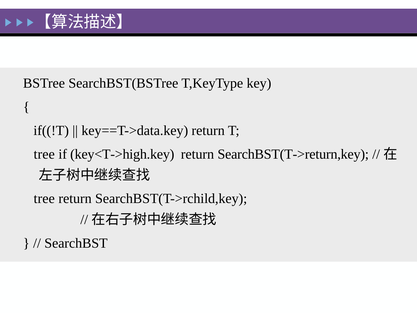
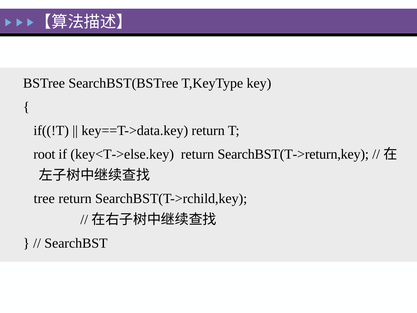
tree at (44, 154): tree -> root
key<T->high.key: key<T->high.key -> key<T->else.key
